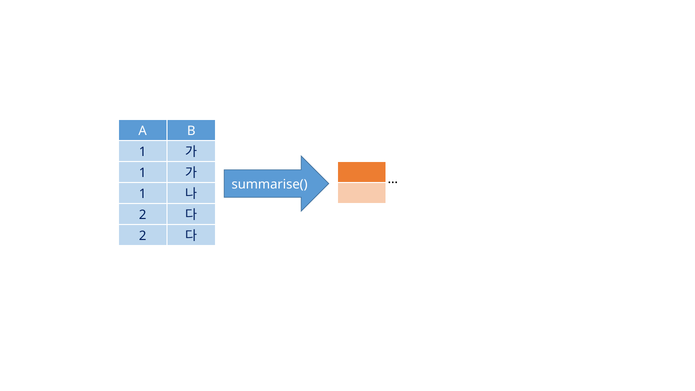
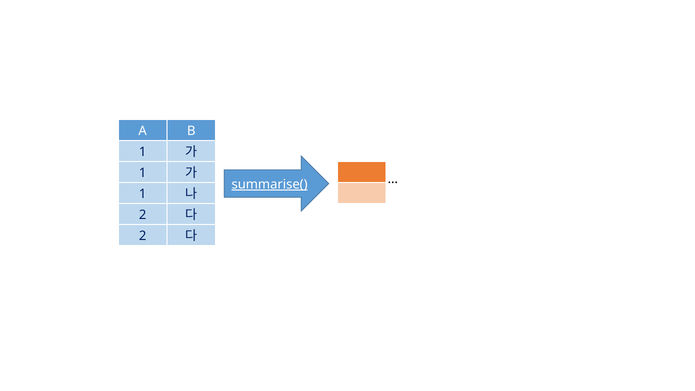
summarise( underline: none -> present
